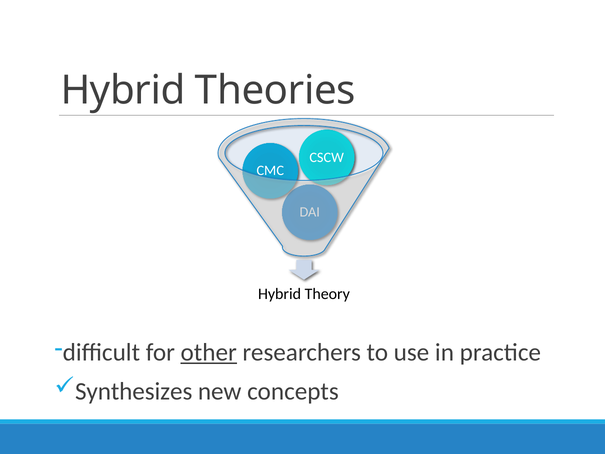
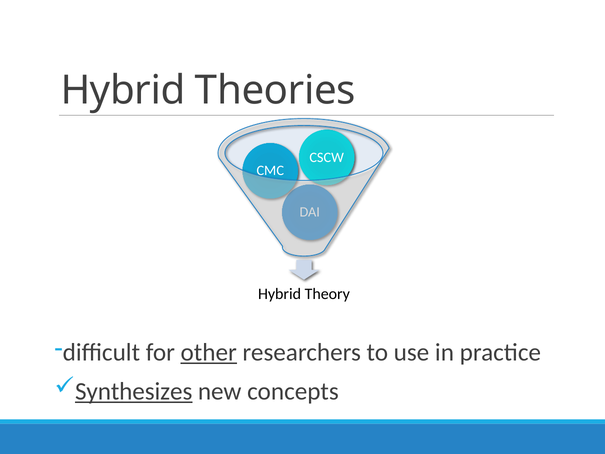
Synthesizes underline: none -> present
